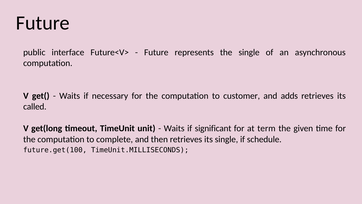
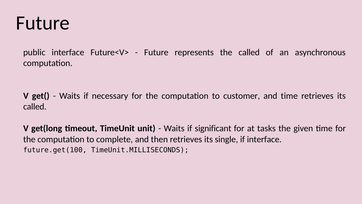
the single: single -> called
and adds: adds -> time
term: term -> tasks
if schedule: schedule -> interface
